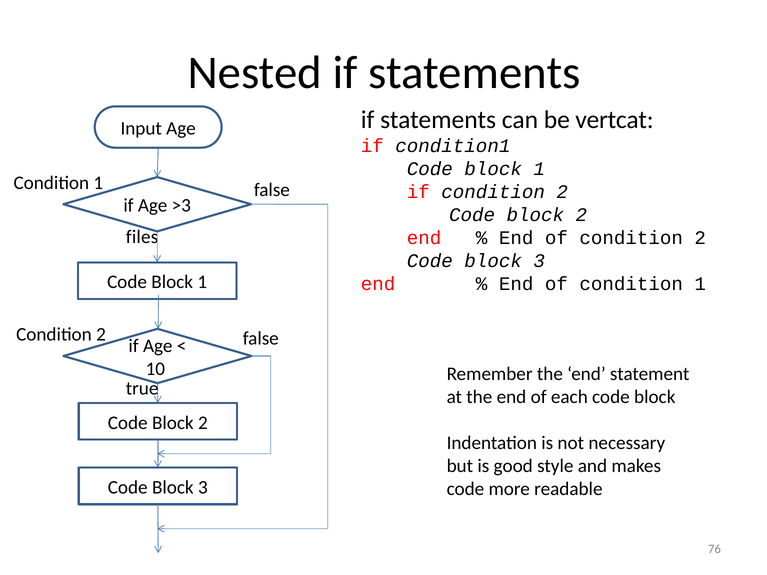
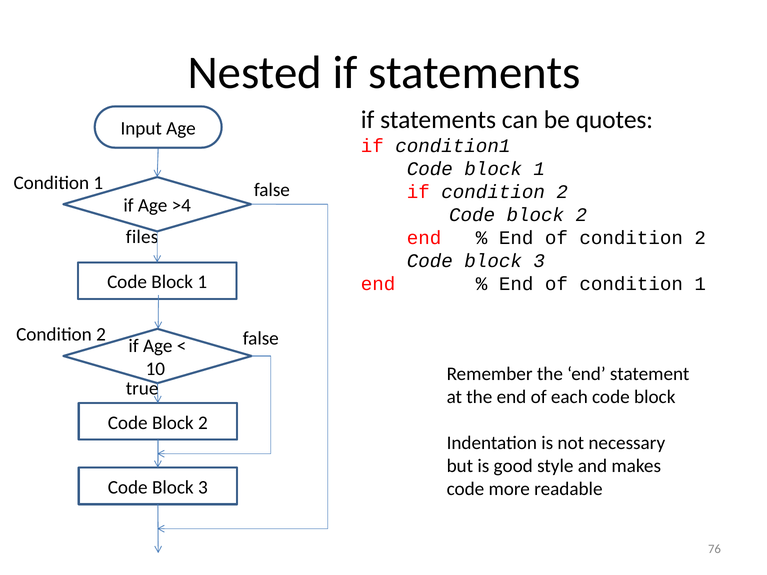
vertcat: vertcat -> quotes
>3: >3 -> >4
